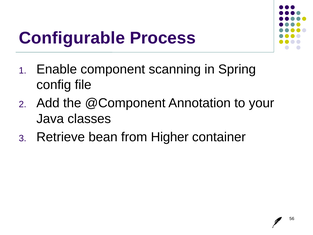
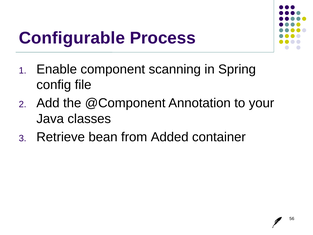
Higher: Higher -> Added
